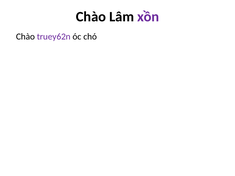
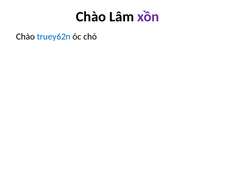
truey62n colour: purple -> blue
